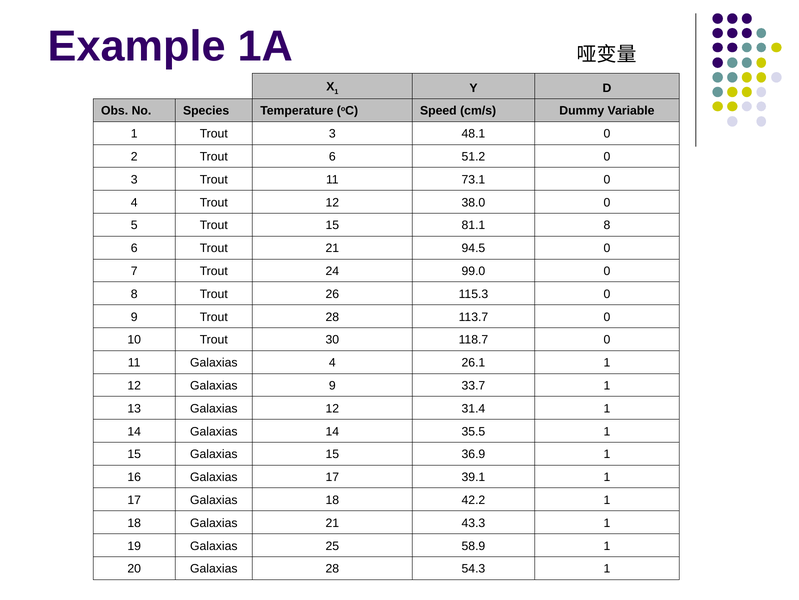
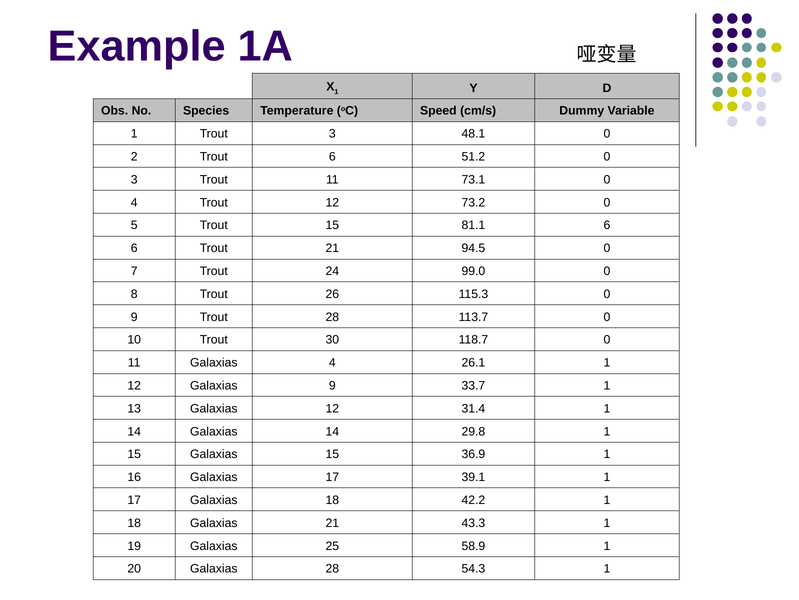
38.0: 38.0 -> 73.2
81.1 8: 8 -> 6
35.5: 35.5 -> 29.8
